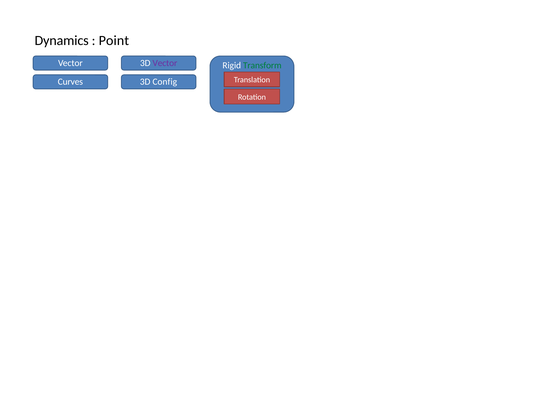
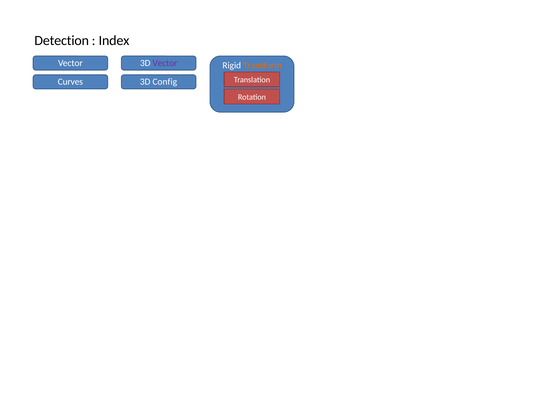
Dynamics: Dynamics -> Detection
Point: Point -> Index
Transform colour: green -> orange
